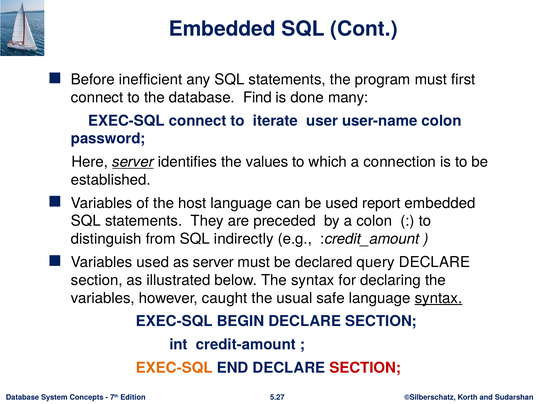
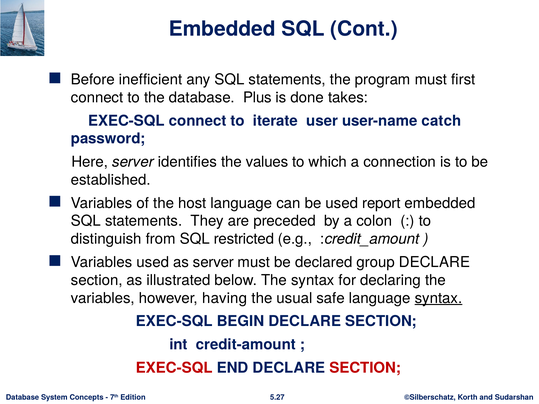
Find: Find -> Plus
many: many -> takes
user-name colon: colon -> catch
server at (133, 162) underline: present -> none
indirectly: indirectly -> restricted
query: query -> group
caught: caught -> having
EXEC-SQL at (174, 368) colour: orange -> red
